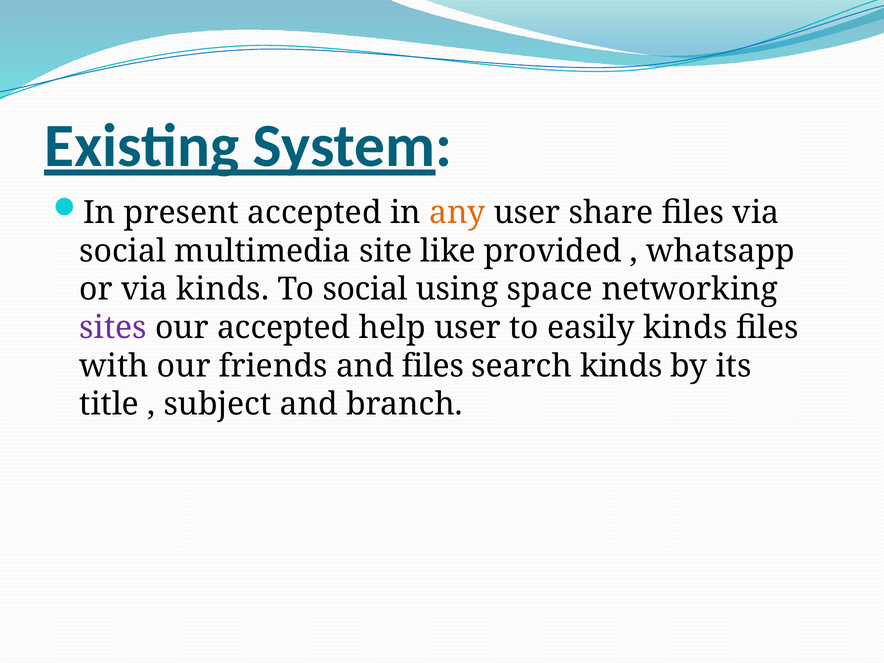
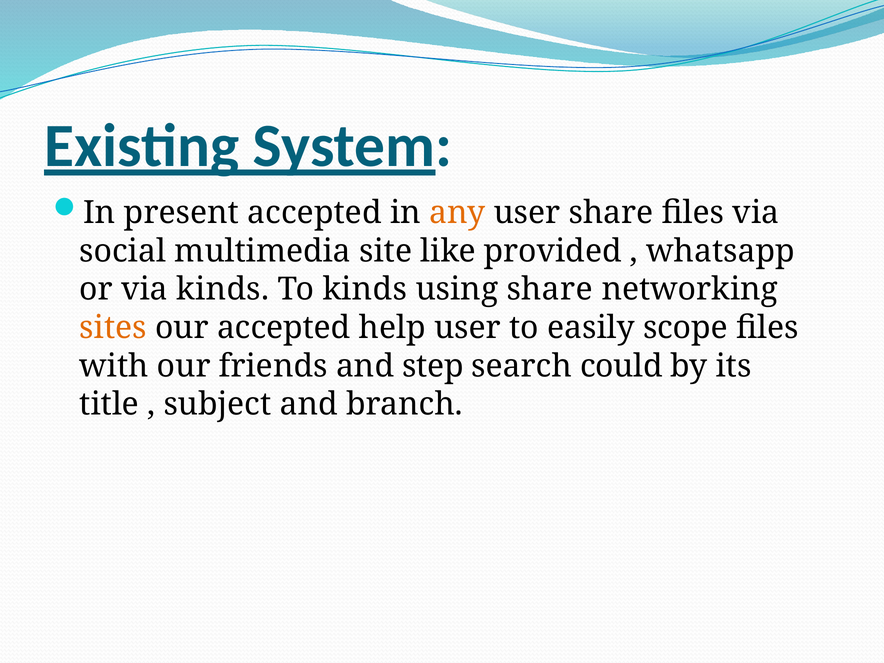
To social: social -> kinds
using space: space -> share
sites colour: purple -> orange
easily kinds: kinds -> scope
and files: files -> step
search kinds: kinds -> could
